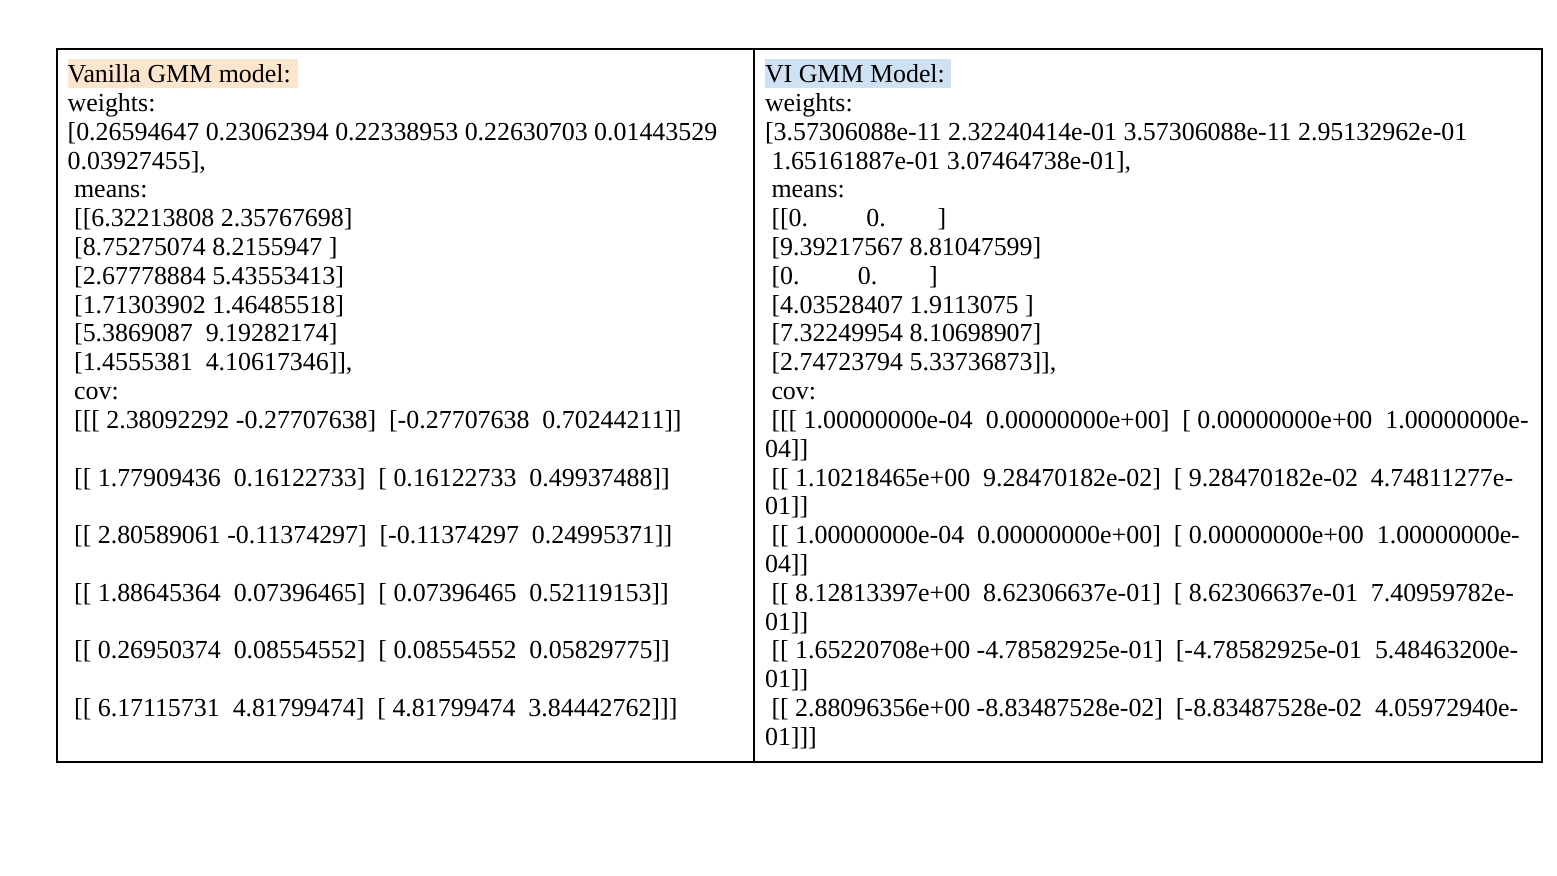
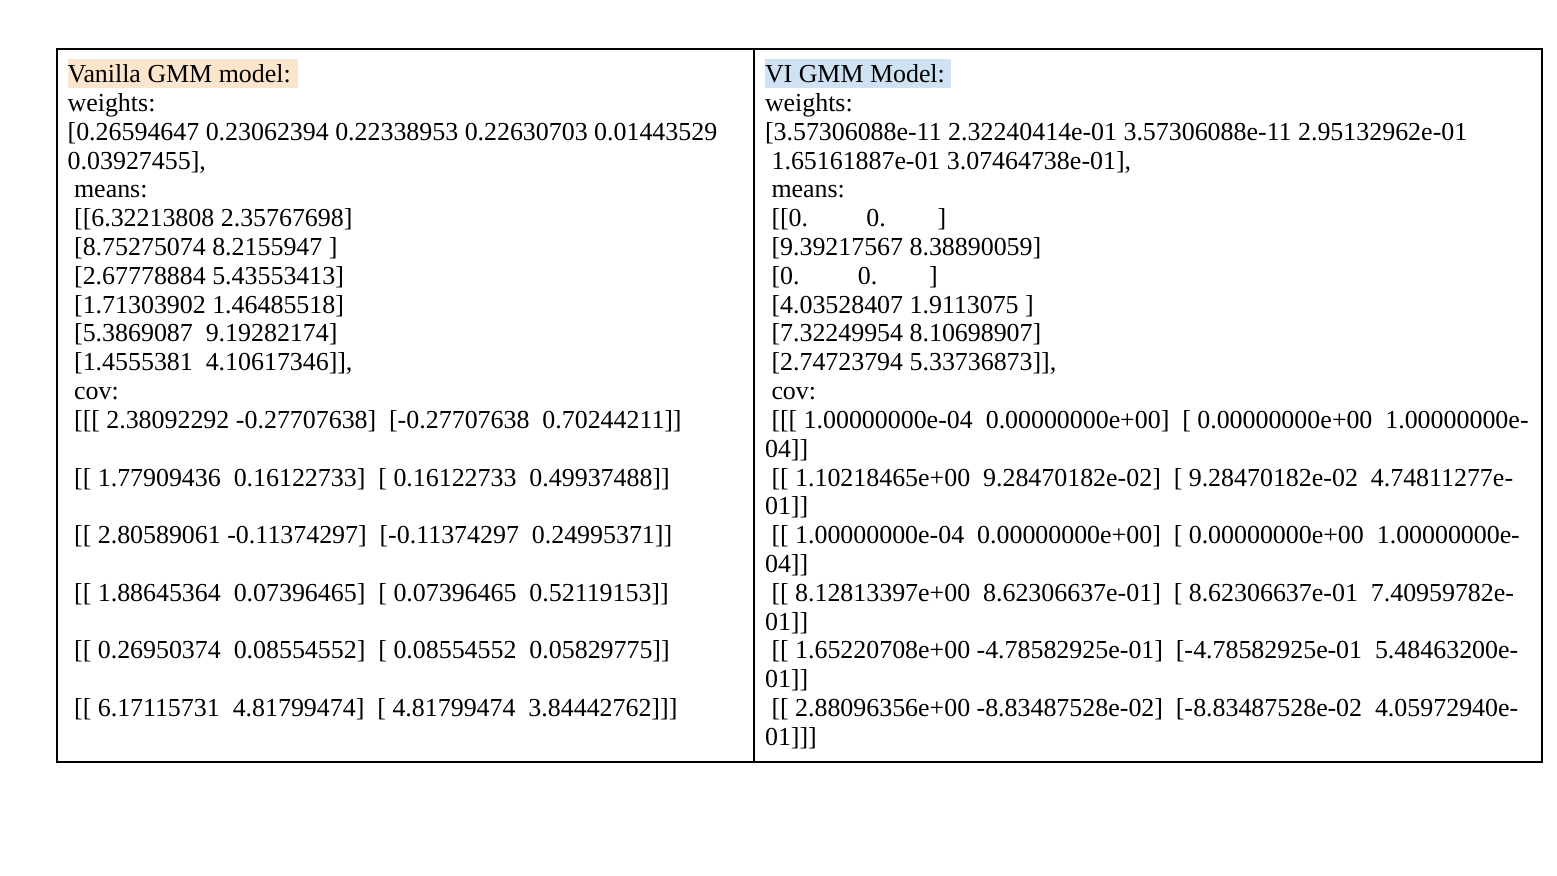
8.81047599: 8.81047599 -> 8.38890059
